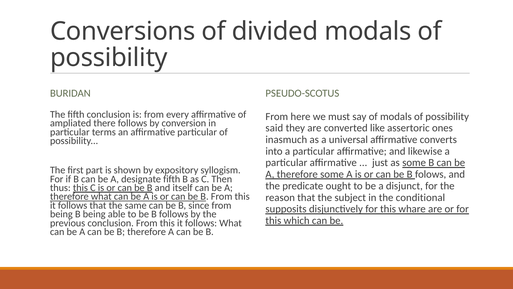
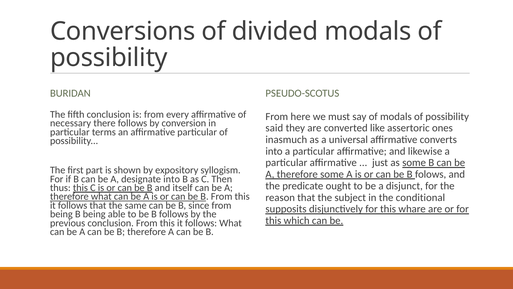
ampliated: ampliated -> necessary
designate fifth: fifth -> into
